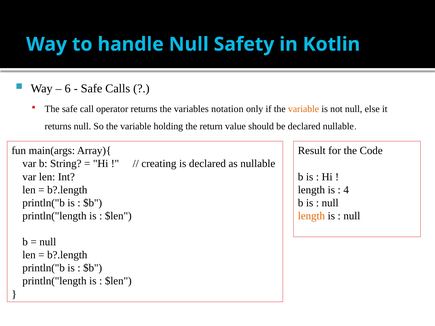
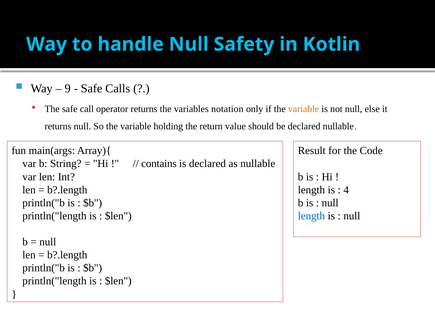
6: 6 -> 9
creating: creating -> contains
length at (311, 216) colour: orange -> blue
